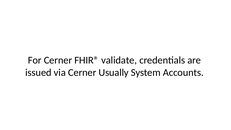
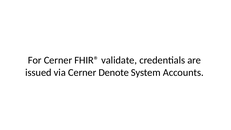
Usually: Usually -> Denote
